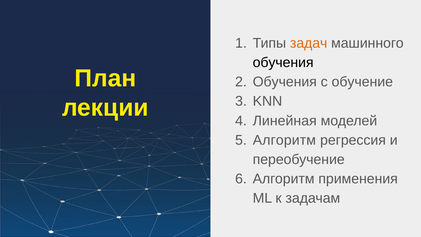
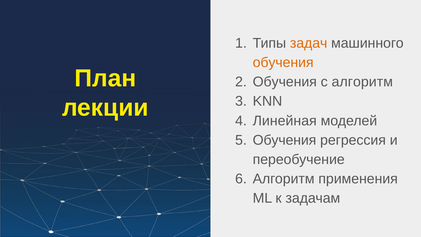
обучения at (283, 63) colour: black -> orange
с обучение: обучение -> алгоритм
Алгоритм at (284, 140): Алгоритм -> Обучения
